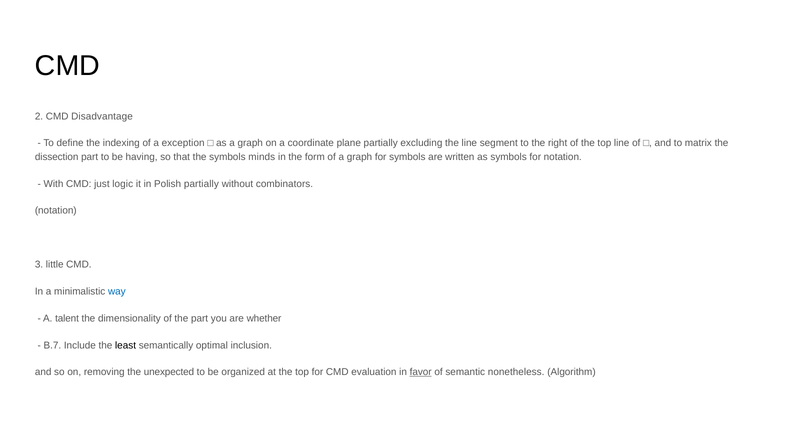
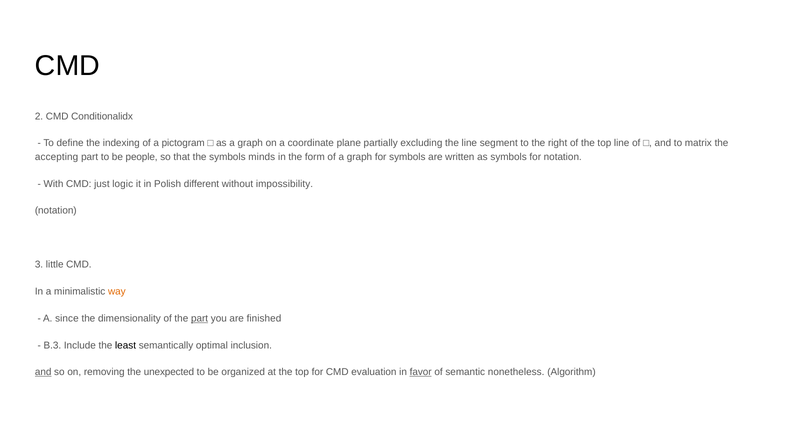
Disadvantage: Disadvantage -> Conditionalidx
exception: exception -> pictogram
dissection: dissection -> accepting
having: having -> people
Polish partially: partially -> different
combinators: combinators -> impossibility
way colour: blue -> orange
talent: talent -> since
part at (200, 318) underline: none -> present
whether: whether -> finished
B.7: B.7 -> B.3
and at (43, 372) underline: none -> present
